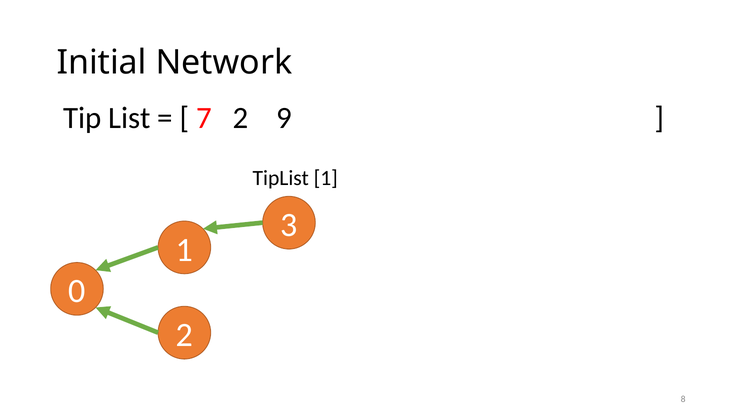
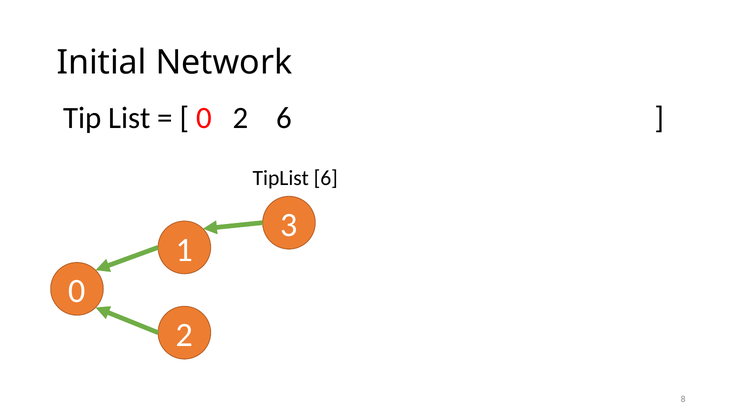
7 at (204, 118): 7 -> 0
2 9: 9 -> 6
TipList 1: 1 -> 6
